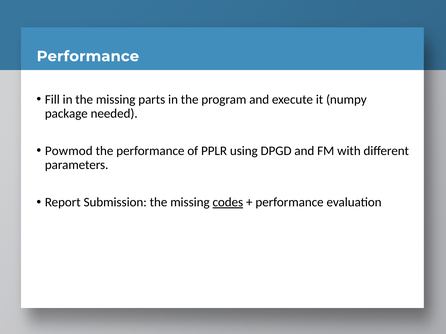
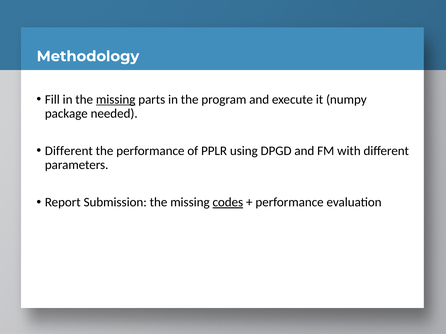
Performance at (88, 56): Performance -> Methodology
missing at (116, 100) underline: none -> present
Powmod at (69, 151): Powmod -> Different
